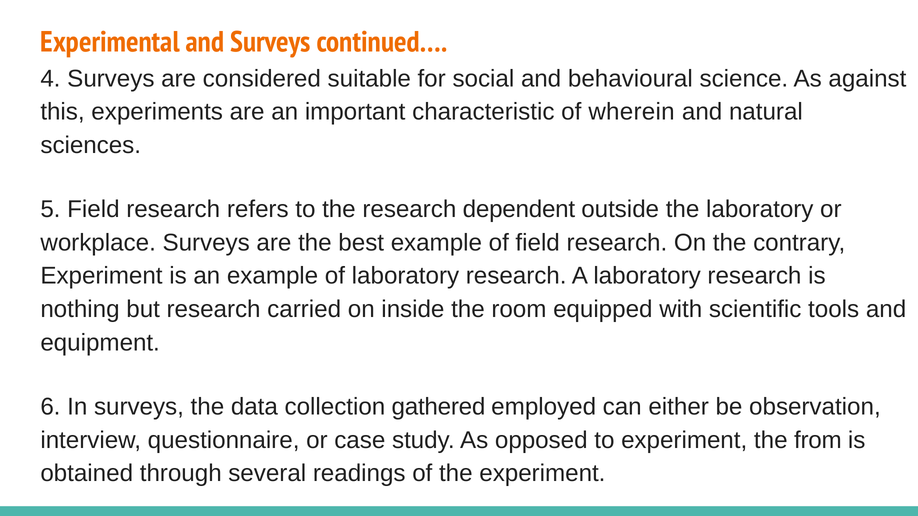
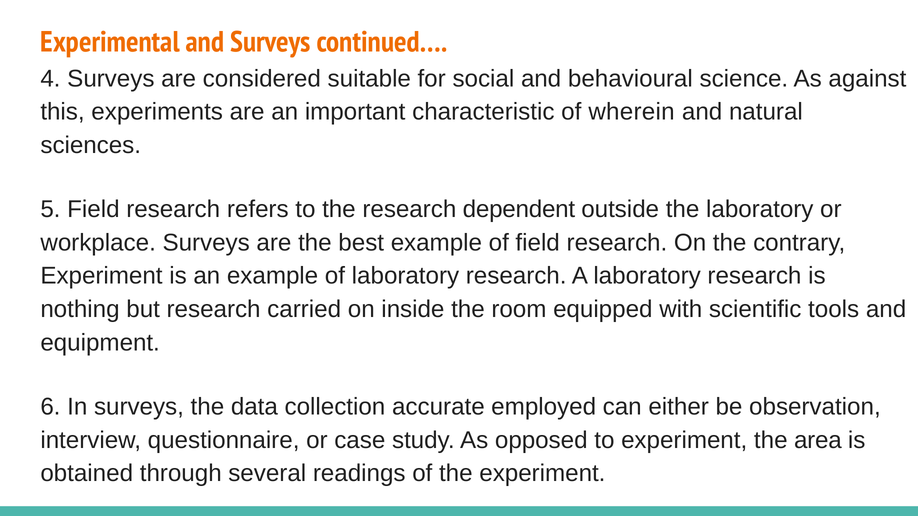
gathered: gathered -> accurate
from: from -> area
